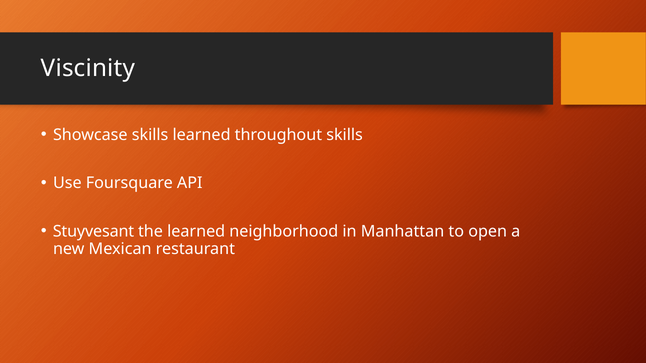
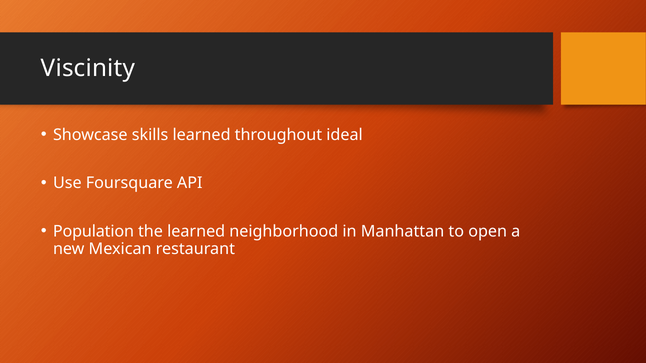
throughout skills: skills -> ideal
Stuyvesant: Stuyvesant -> Population
